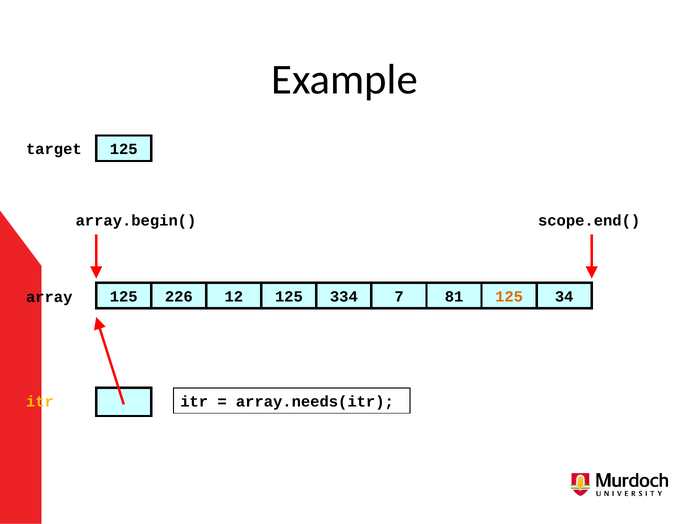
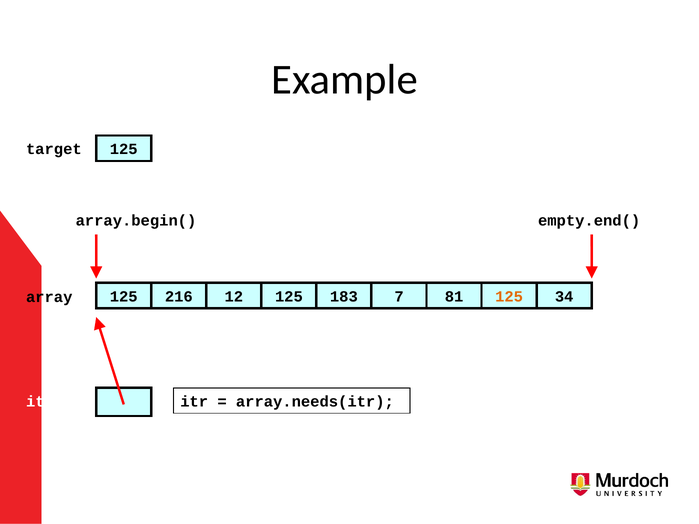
scope.end(: scope.end( -> empty.end(
226: 226 -> 216
334: 334 -> 183
itr at (40, 402) colour: yellow -> white
